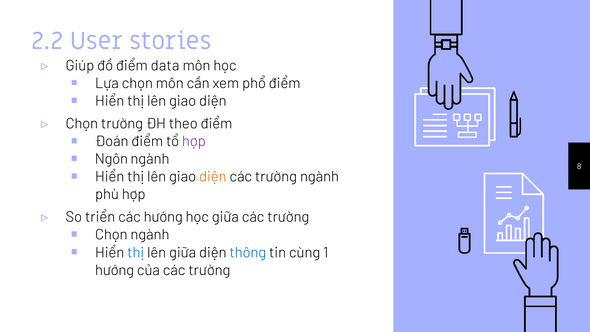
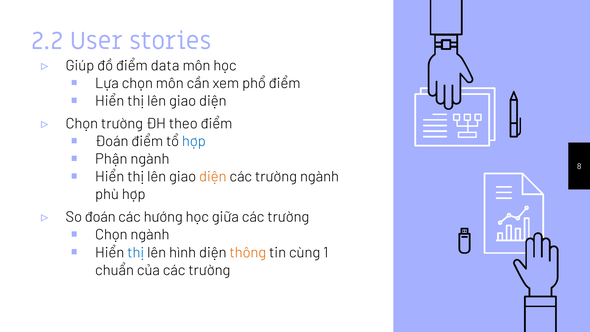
hợp at (194, 141) colour: purple -> blue
Ngôn: Ngôn -> Phận
So triển: triển -> đoán
lên giữa: giữa -> hình
thông colour: blue -> orange
hướng at (115, 270): hướng -> chuẩn
